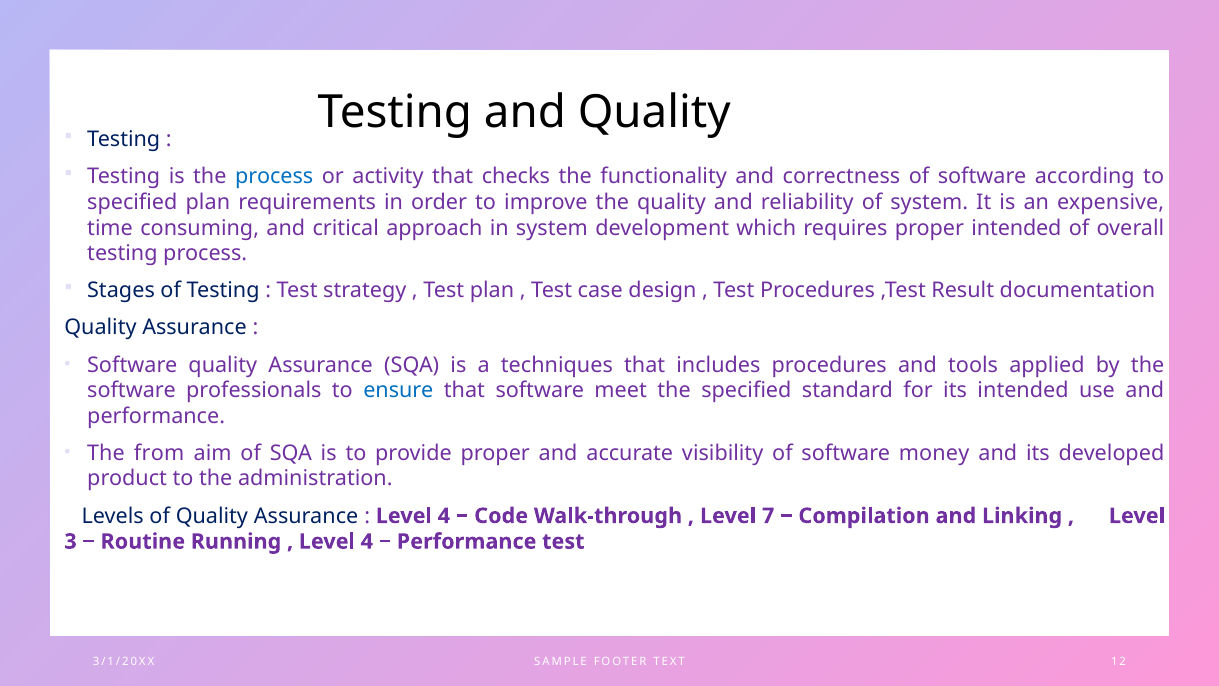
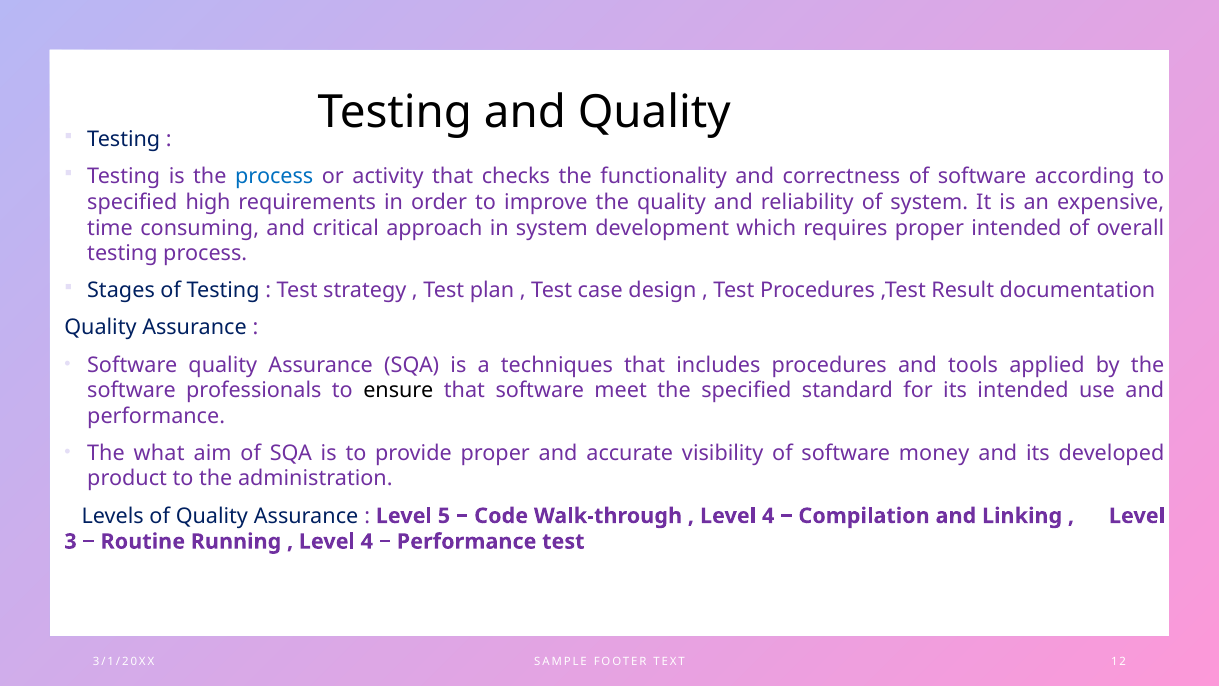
specified plan: plan -> high
ensure colour: blue -> black
from: from -> what
4 at (444, 516): 4 -> 5
7 at (768, 516): 7 -> 4
